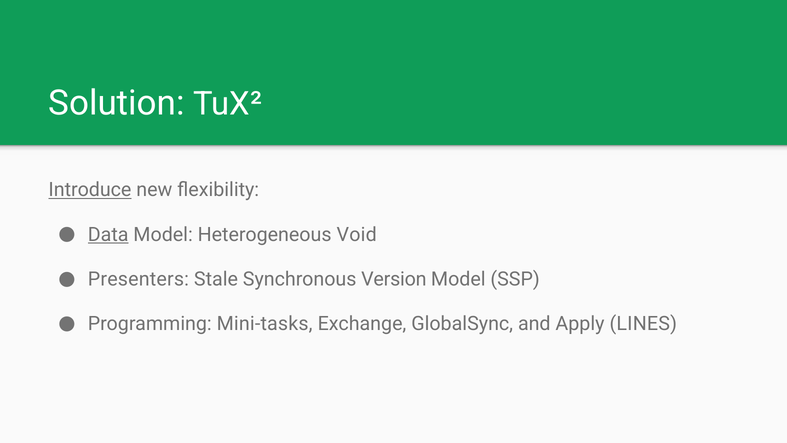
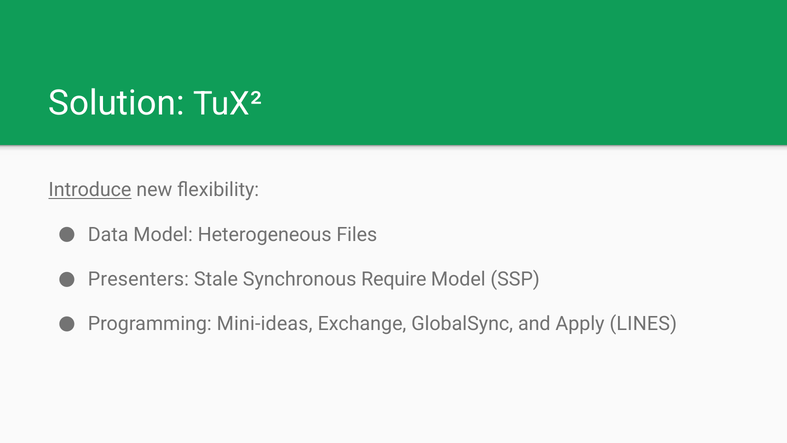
Data underline: present -> none
Void: Void -> Files
Version: Version -> Require
Mini-tasks: Mini-tasks -> Mini-ideas
